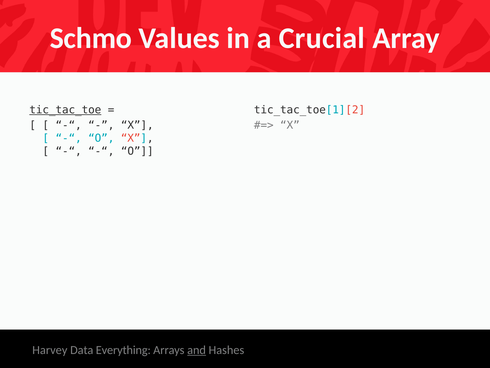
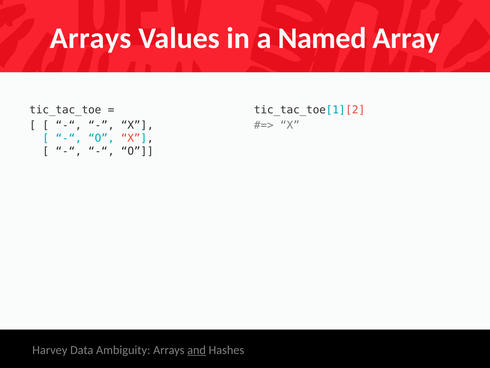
Schmo at (91, 38): Schmo -> Arrays
Crucial: Crucial -> Named
tic_tac_toe underline: present -> none
Everything: Everything -> Ambiguity
